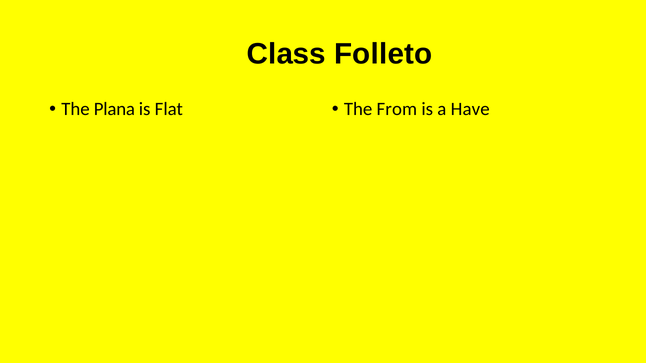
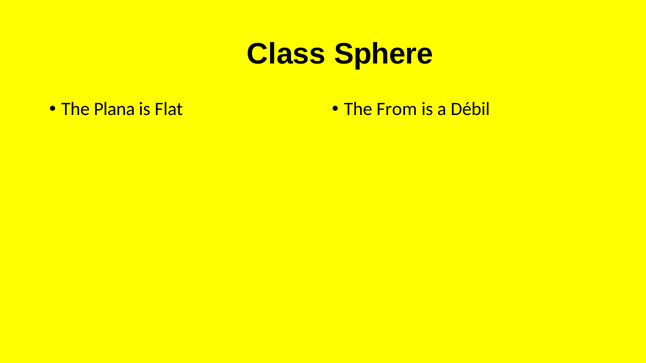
Folleto: Folleto -> Sphere
Have: Have -> Débil
